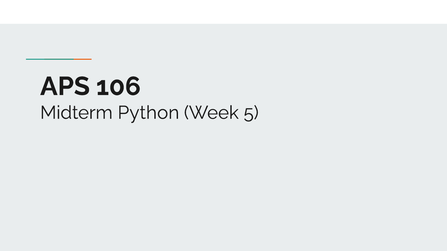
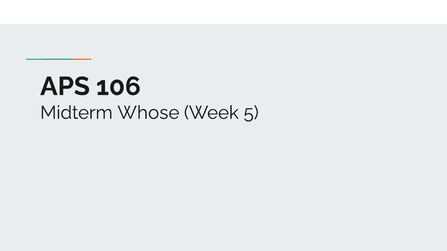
Python: Python -> Whose
